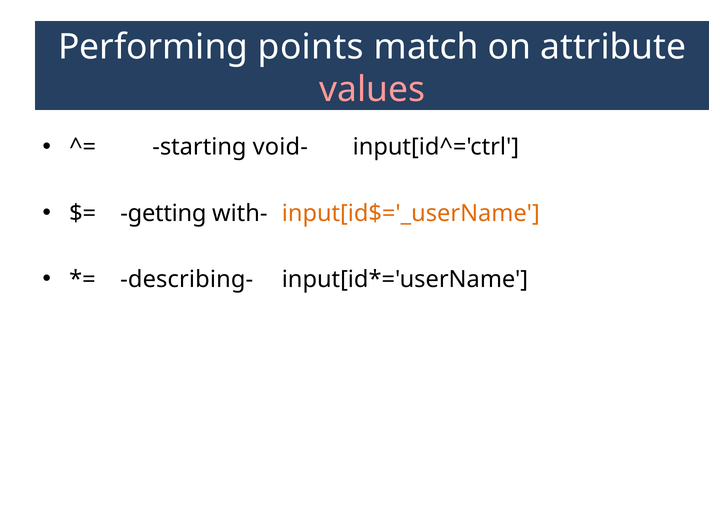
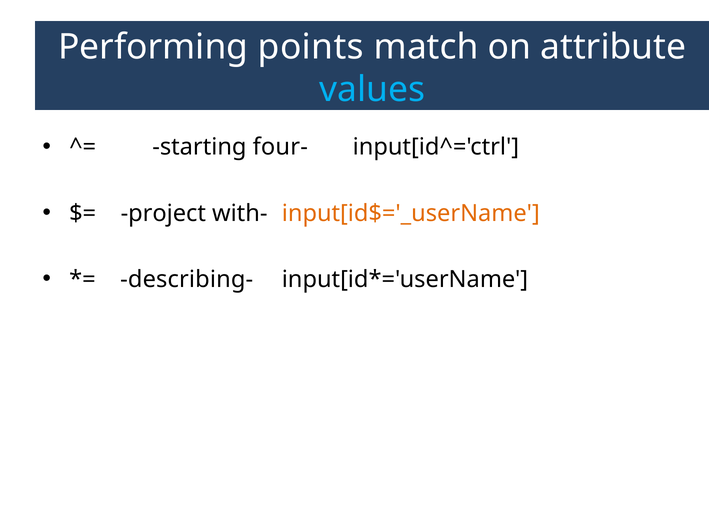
values colour: pink -> light blue
void-: void- -> four-
getting: getting -> project
